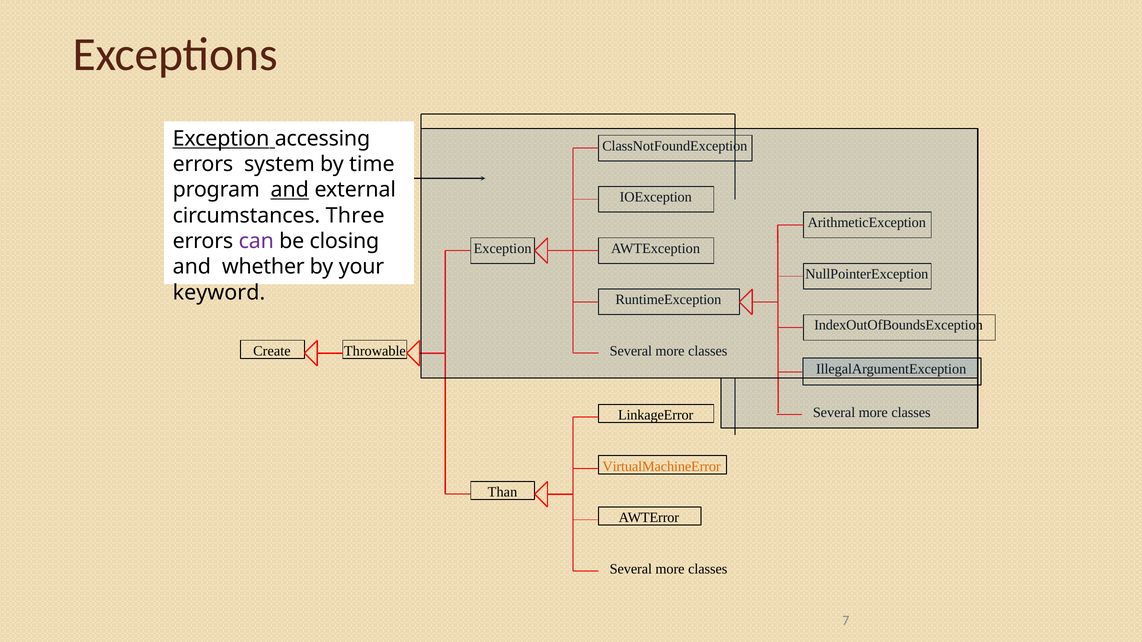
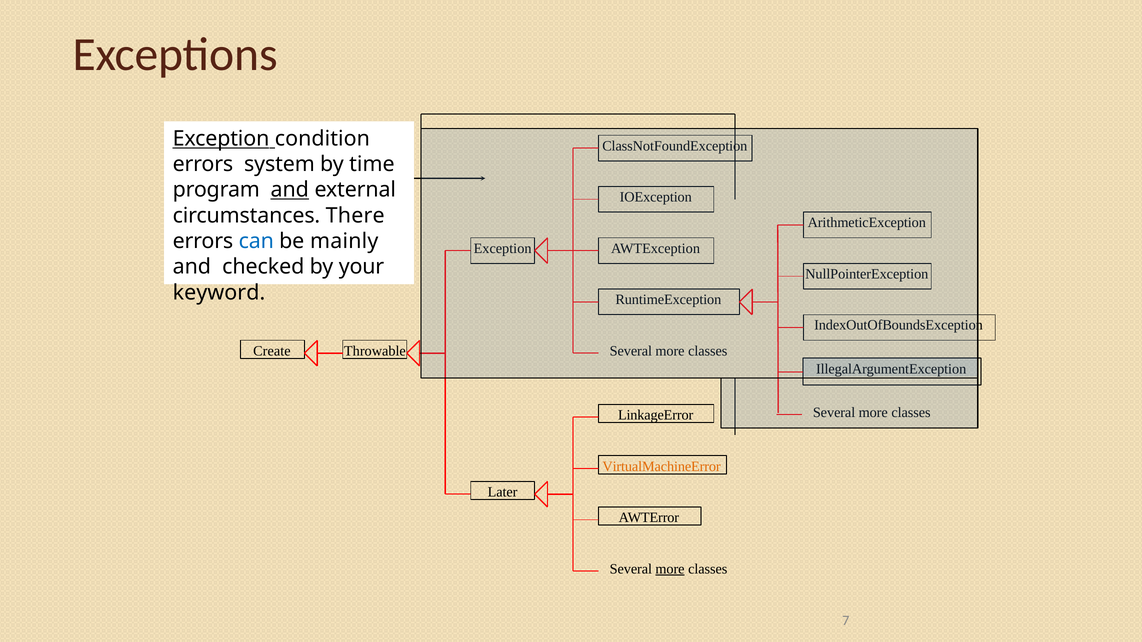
accessing: accessing -> condition
Three: Three -> There
can colour: purple -> blue
closing: closing -> mainly
whether: whether -> checked
Than: Than -> Later
more at (670, 569) underline: none -> present
